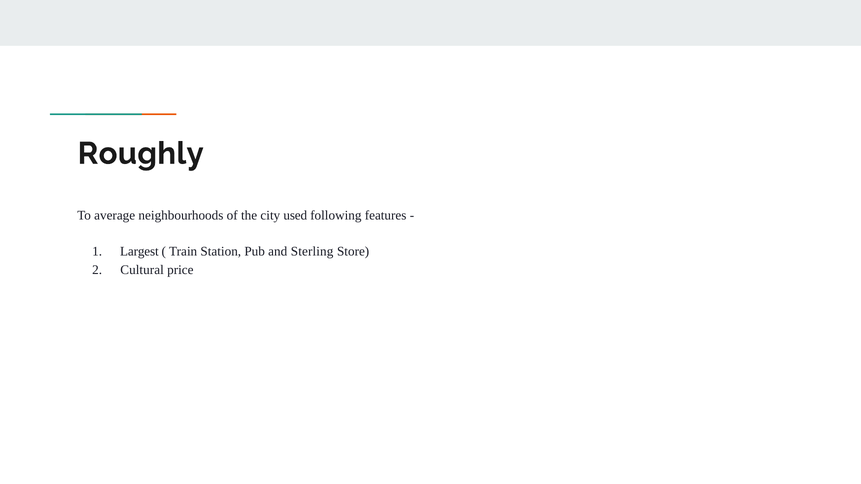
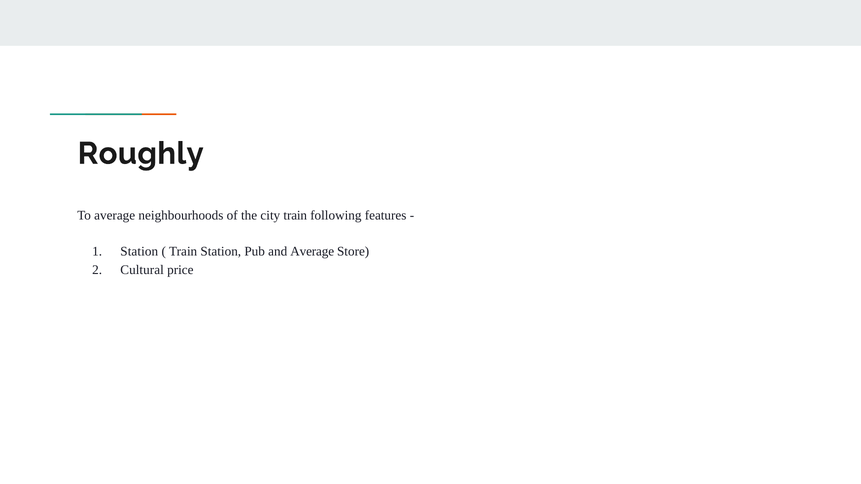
city used: used -> train
Largest at (139, 252): Largest -> Station
and Sterling: Sterling -> Average
